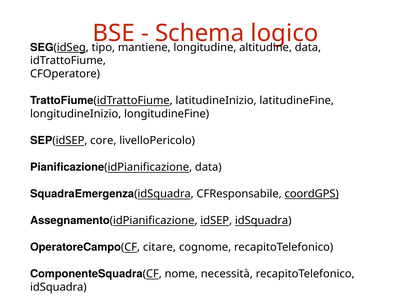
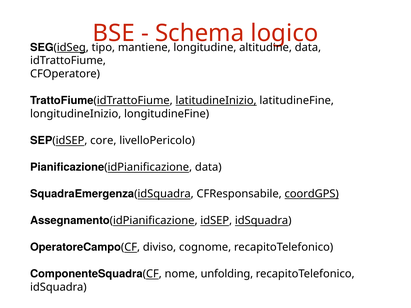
latitudineInizio underline: none -> present
citare: citare -> diviso
necessità: necessità -> unfolding
